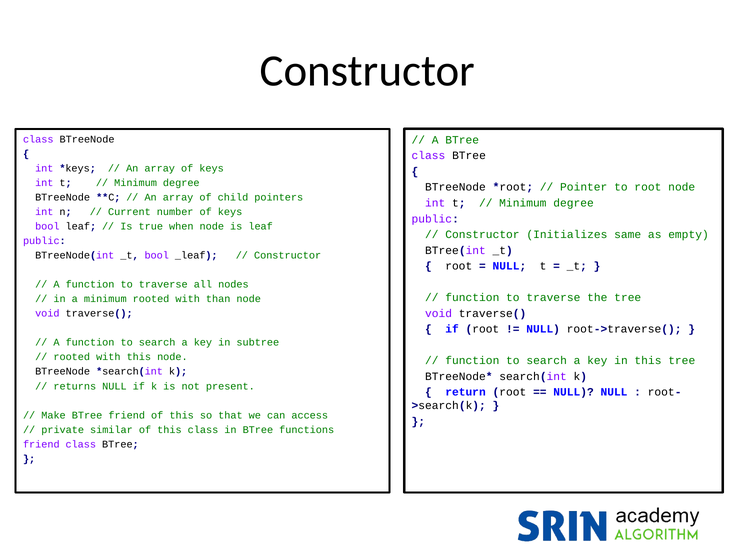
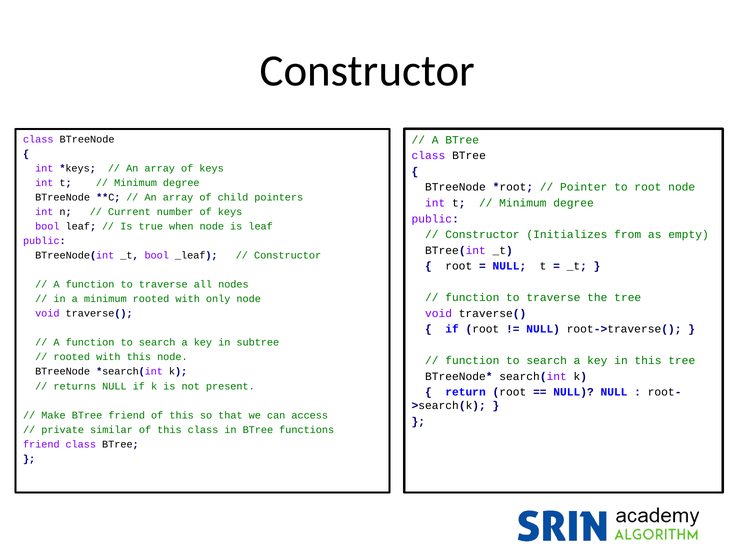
same: same -> from
than: than -> only
